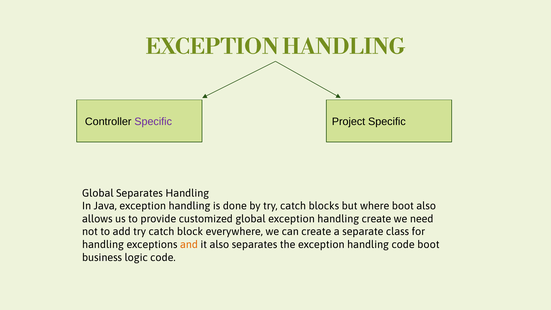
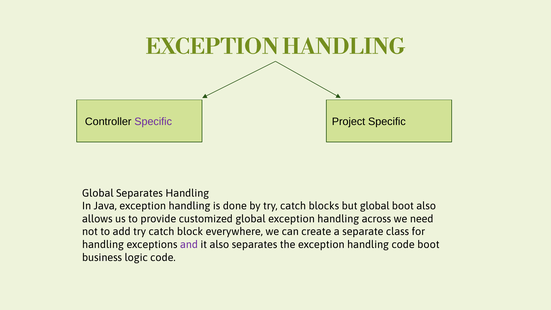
but where: where -> global
handling create: create -> across
and colour: orange -> purple
